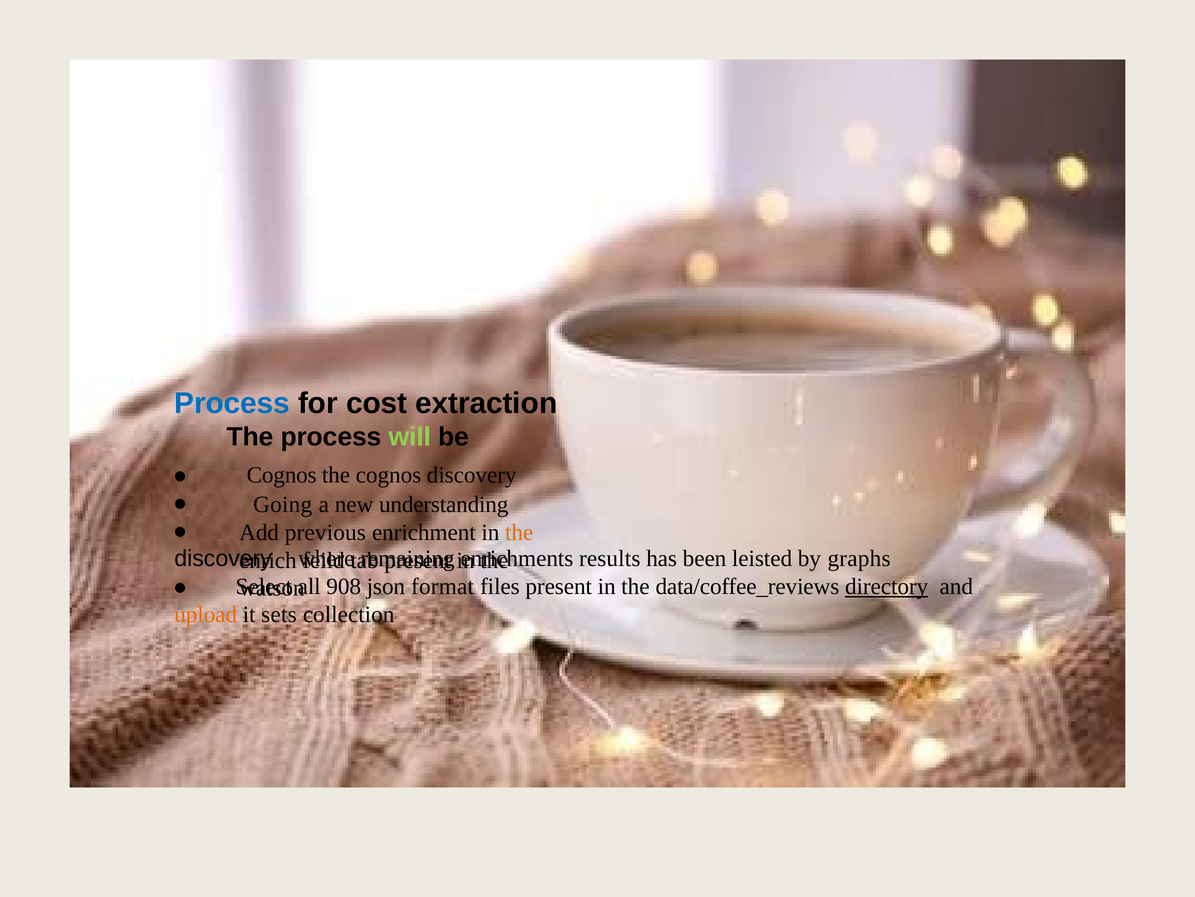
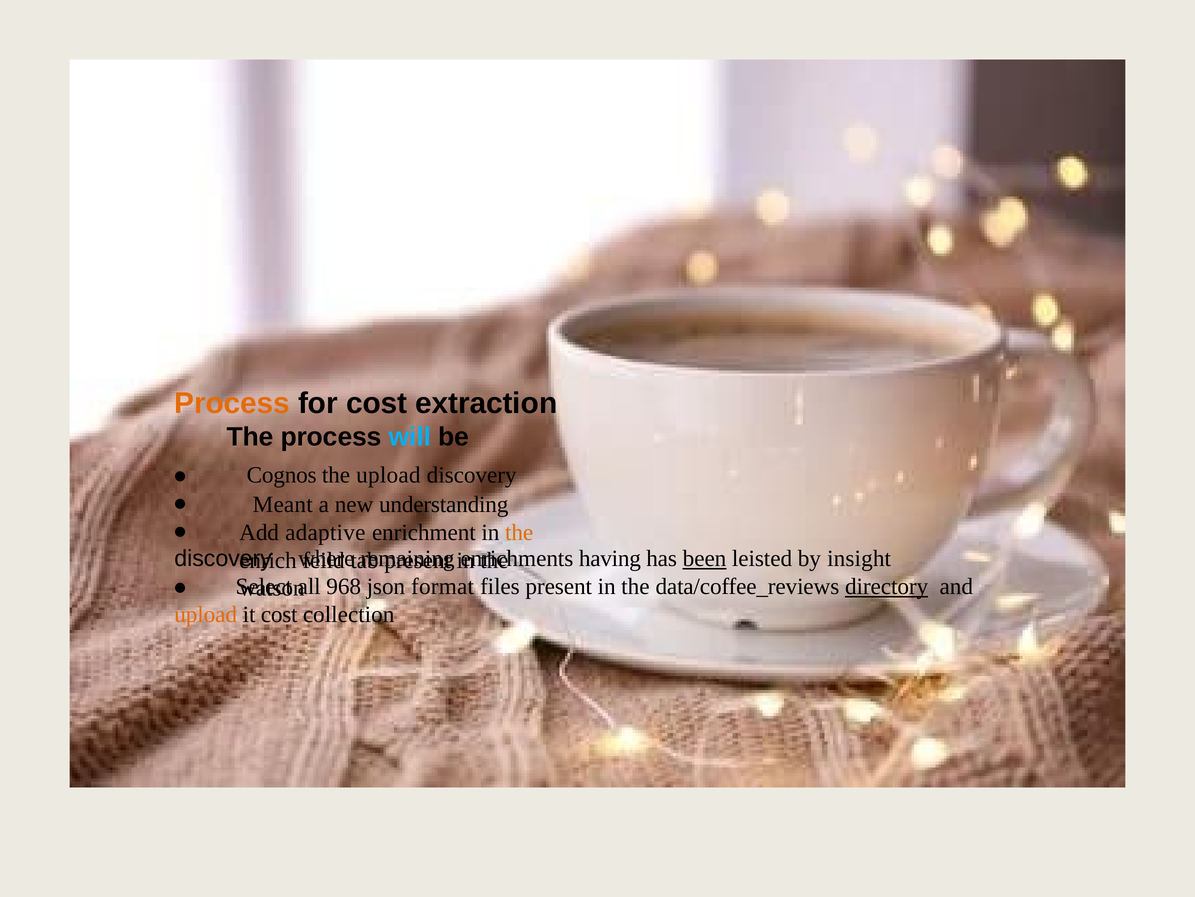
Process at (232, 403) colour: blue -> orange
will colour: light green -> light blue
the cognos: cognos -> upload
Going: Going -> Meant
previous: previous -> adaptive
results: results -> having
been underline: none -> present
graphs: graphs -> insight
908: 908 -> 968
it sets: sets -> cost
